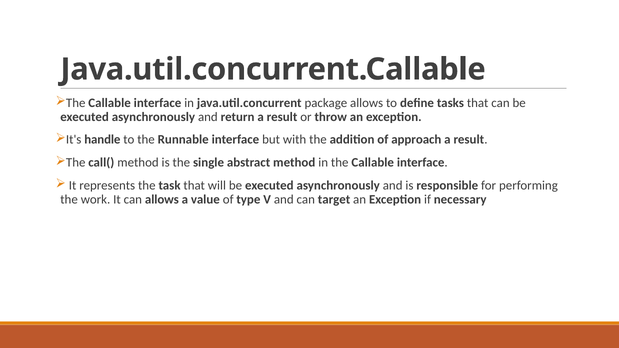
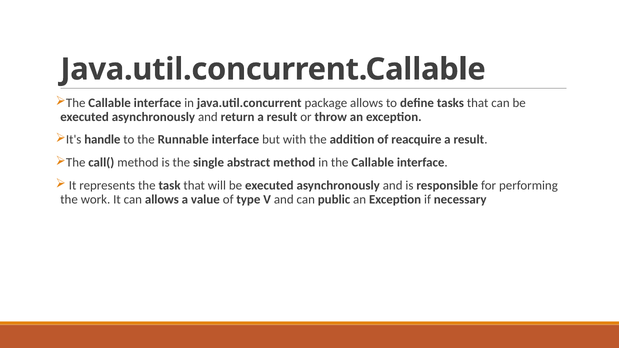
approach: approach -> reacquire
target: target -> public
